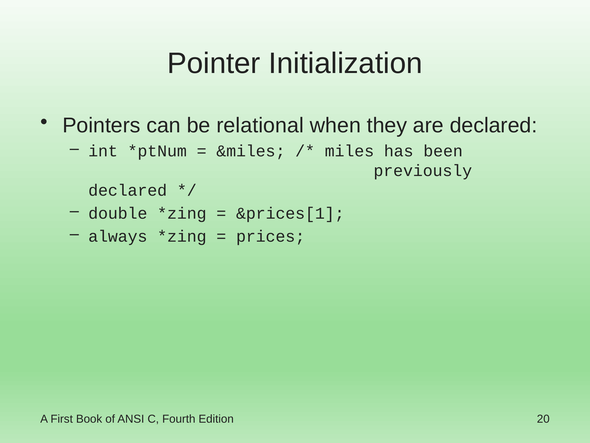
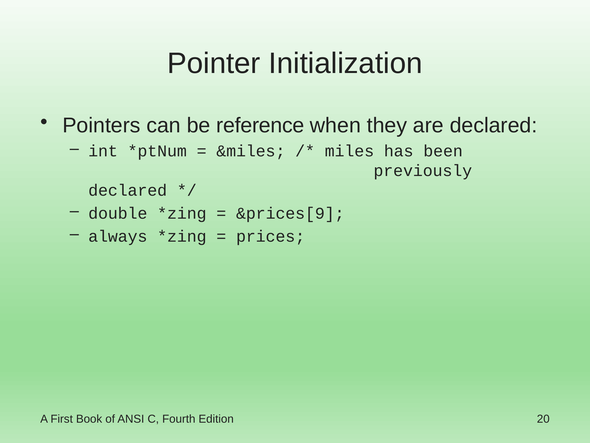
relational: relational -> reference
&prices[1: &prices[1 -> &prices[9
